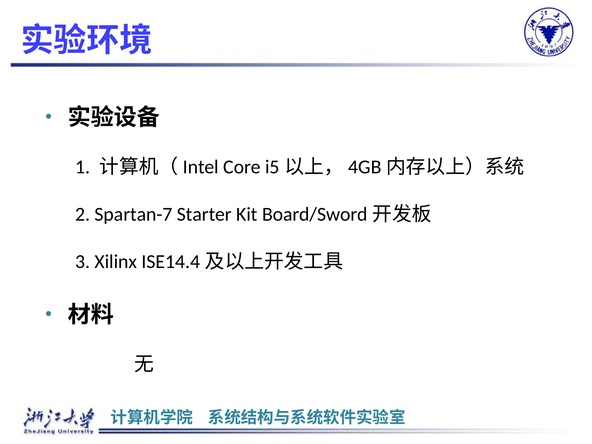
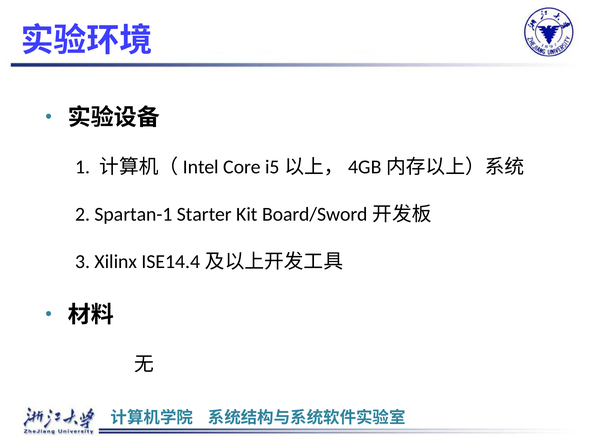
Spartan-7: Spartan-7 -> Spartan-1
